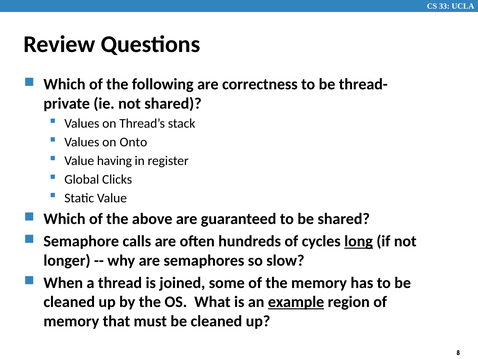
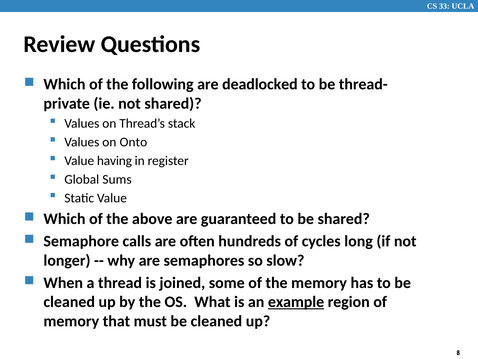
correctness: correctness -> deadlocked
Clicks: Clicks -> Sums
long underline: present -> none
